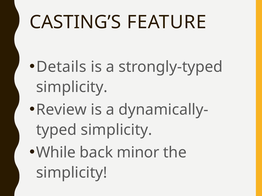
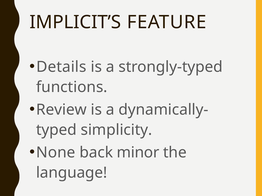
CASTING’S: CASTING’S -> IMPLICIT’S
simplicity at (72, 87): simplicity -> functions
While: While -> None
simplicity at (72, 173): simplicity -> language
